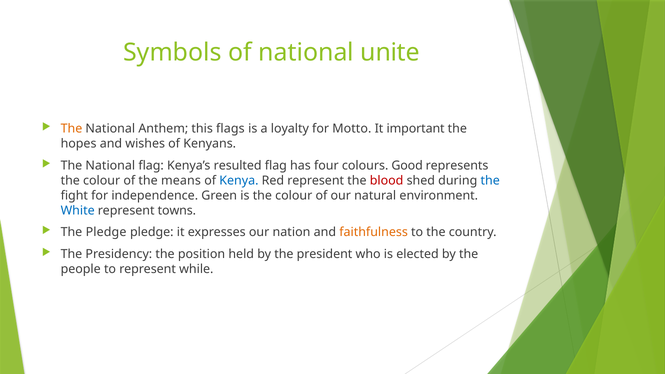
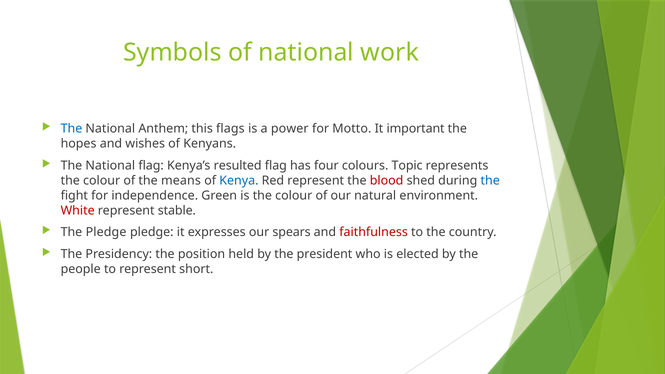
unite: unite -> work
The at (71, 129) colour: orange -> blue
loyalty: loyalty -> power
Good: Good -> Topic
White colour: blue -> red
towns: towns -> stable
nation: nation -> spears
faithfulness colour: orange -> red
while: while -> short
